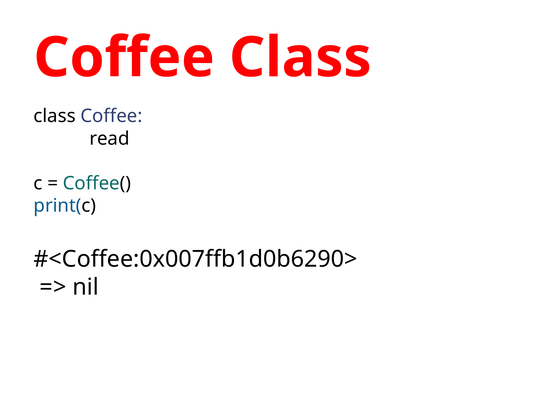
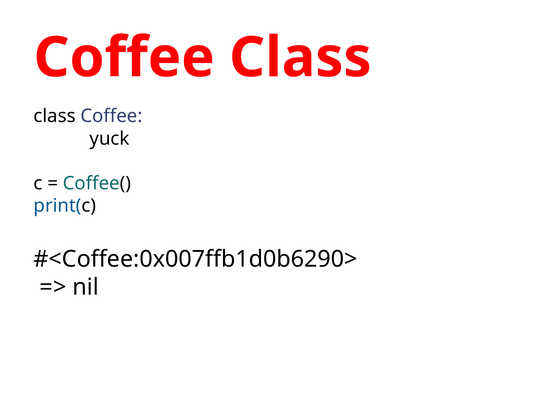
read: read -> yuck
